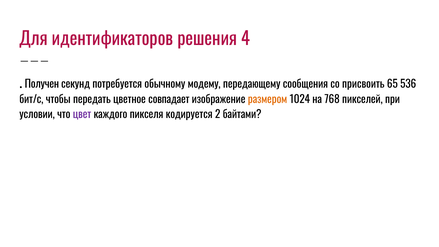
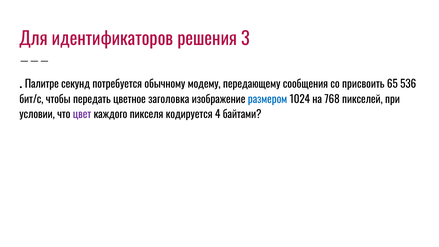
4: 4 -> 3
Получен: Получен -> Палитре
совпадает: совпадает -> заголовка
размером colour: orange -> blue
2: 2 -> 4
